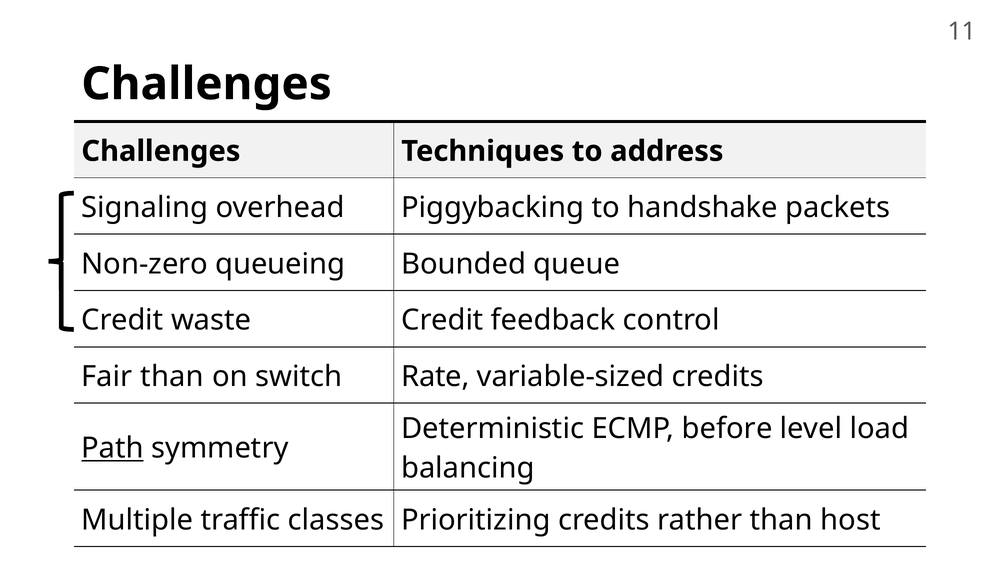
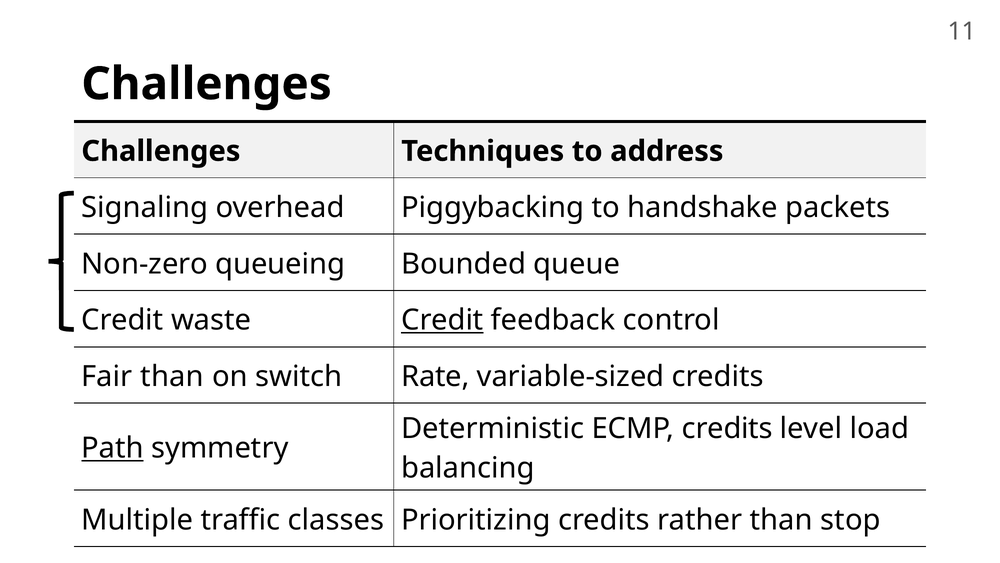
Credit at (442, 320) underline: none -> present
ECMP before: before -> credits
host: host -> stop
